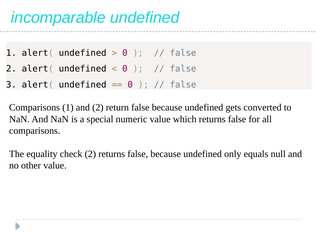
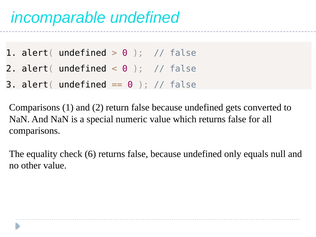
check 2: 2 -> 6
